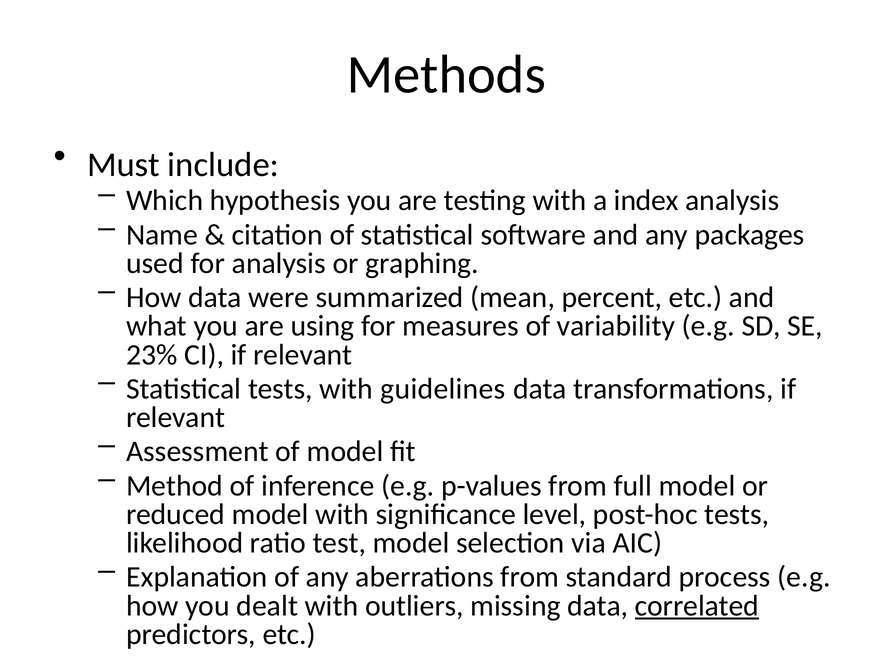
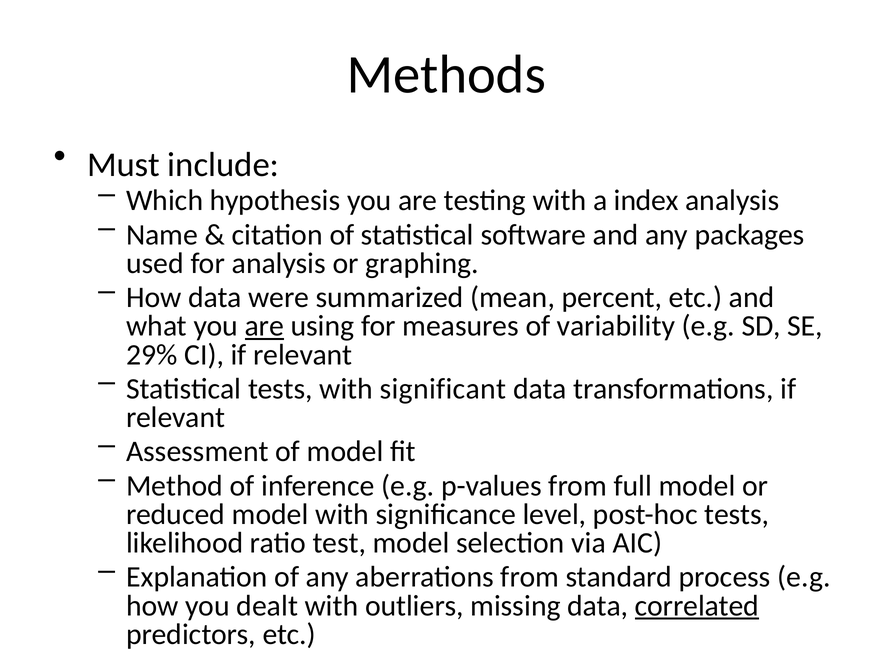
are at (264, 326) underline: none -> present
23%: 23% -> 29%
guidelines: guidelines -> significant
